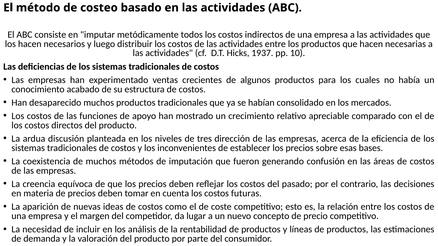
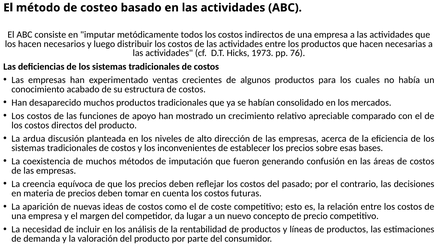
1937: 1937 -> 1973
10: 10 -> 76
tres: tres -> alto
